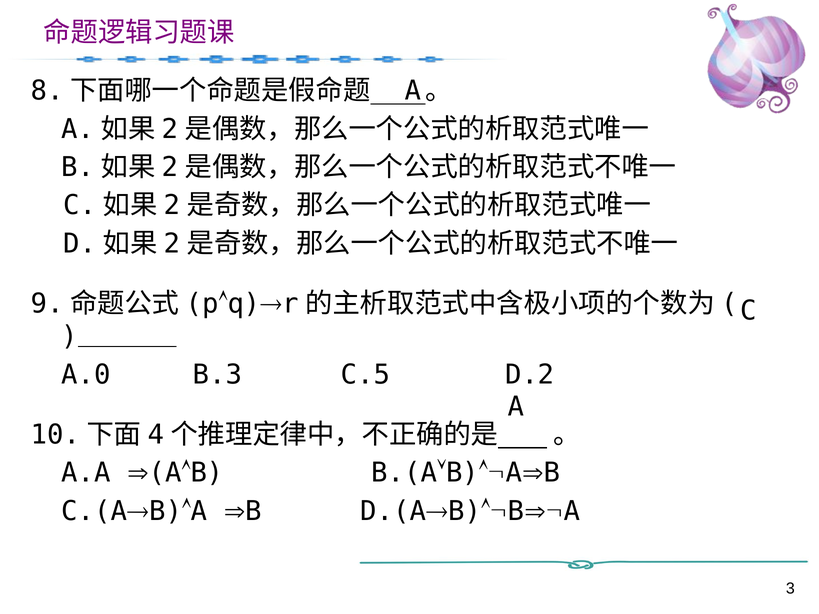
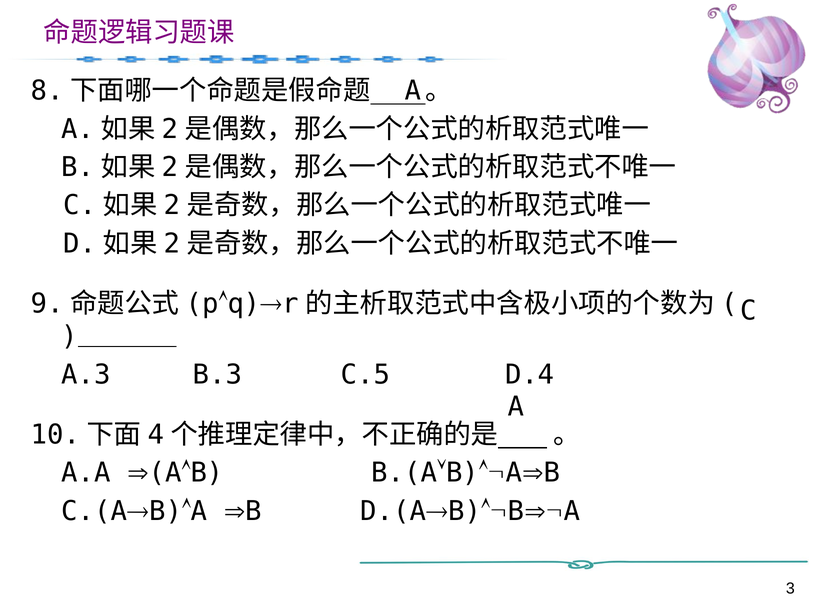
A.0: A.0 -> A.3
D.2: D.2 -> D.4
